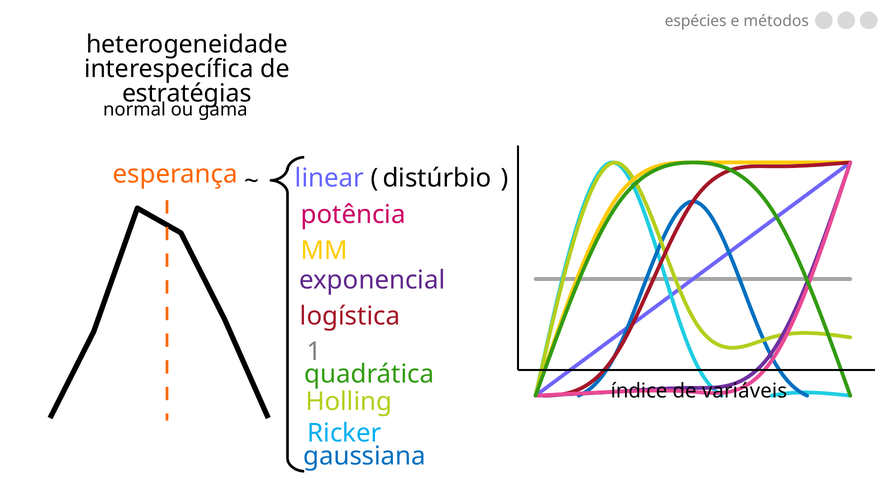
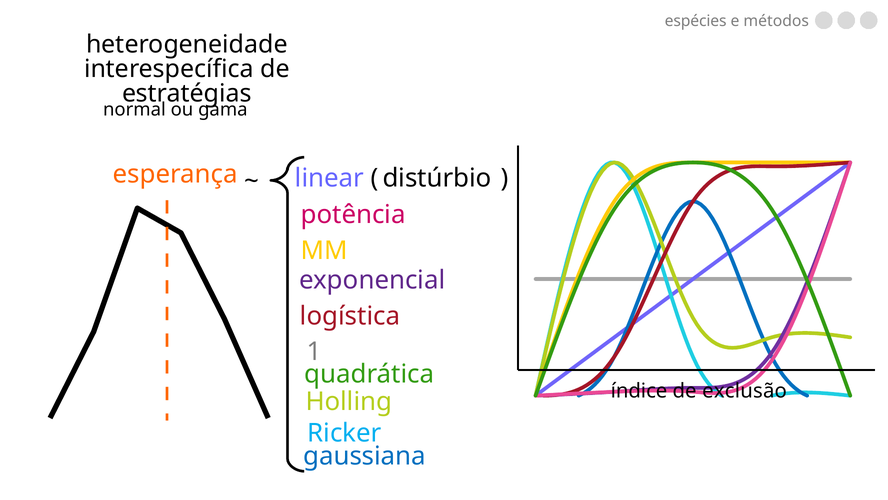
variáveis: variáveis -> exclusão
